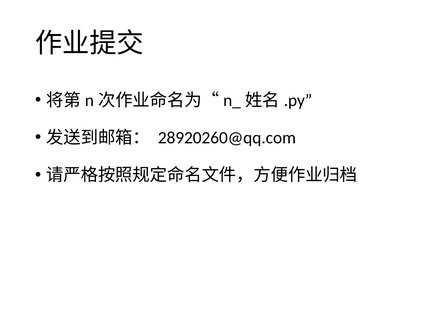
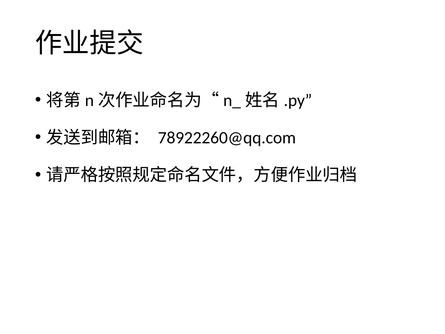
28920260@qq.com: 28920260@qq.com -> 78922260@qq.com
